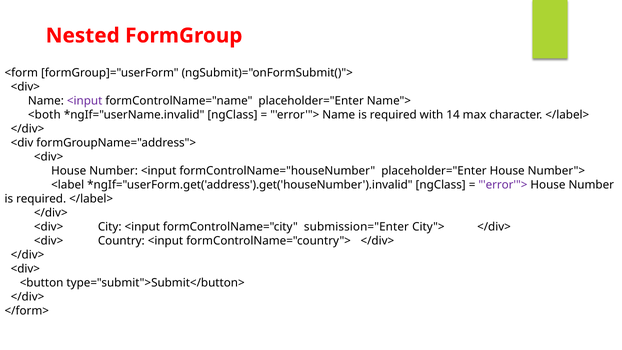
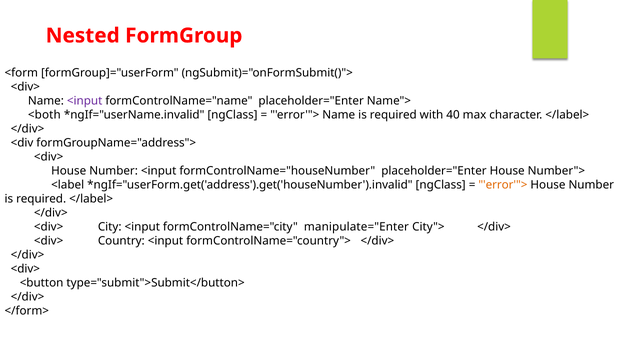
14: 14 -> 40
error'"> at (503, 185) colour: purple -> orange
submission="Enter: submission="Enter -> manipulate="Enter
